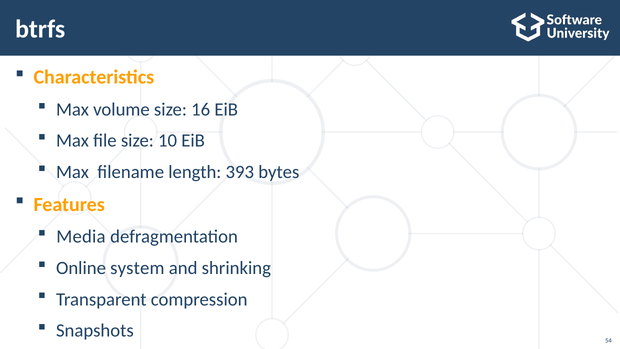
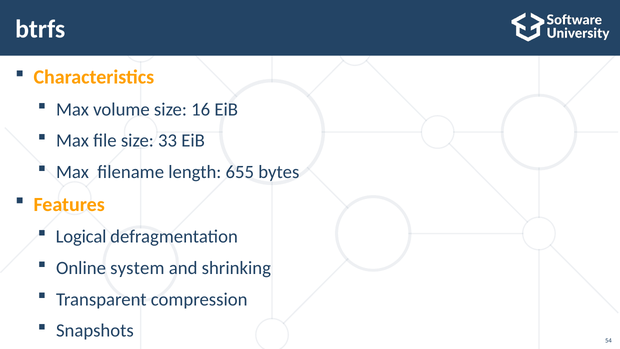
10: 10 -> 33
393: 393 -> 655
Media: Media -> Logical
